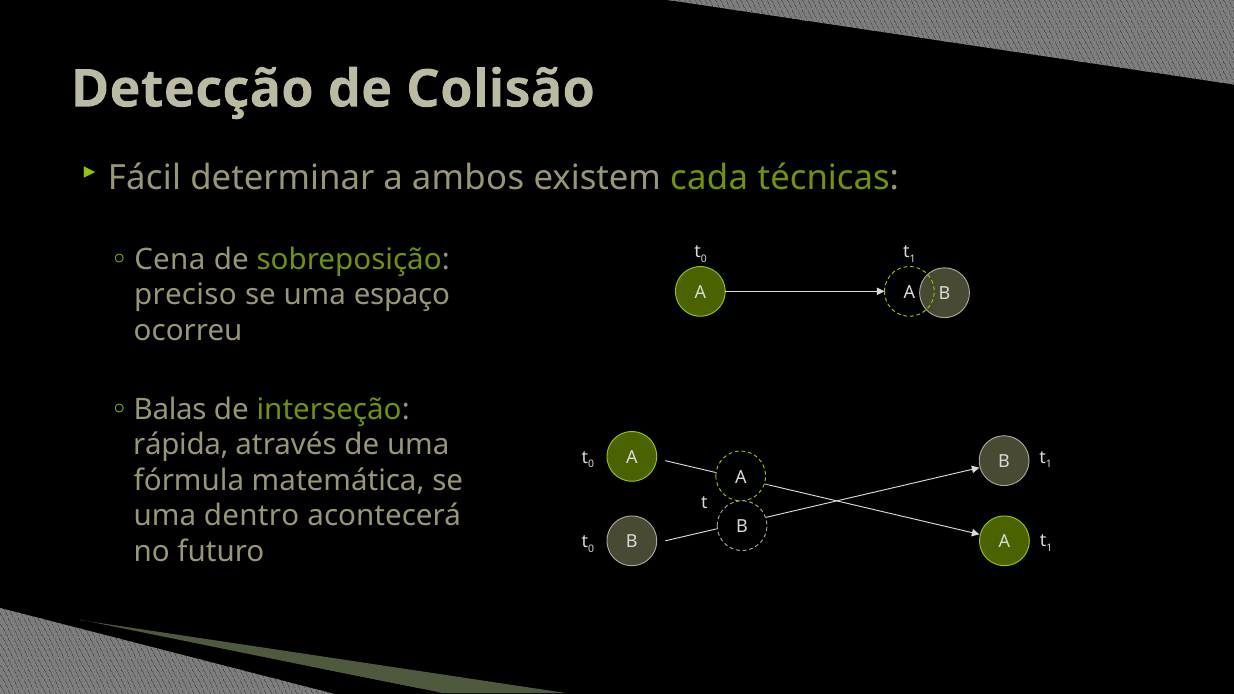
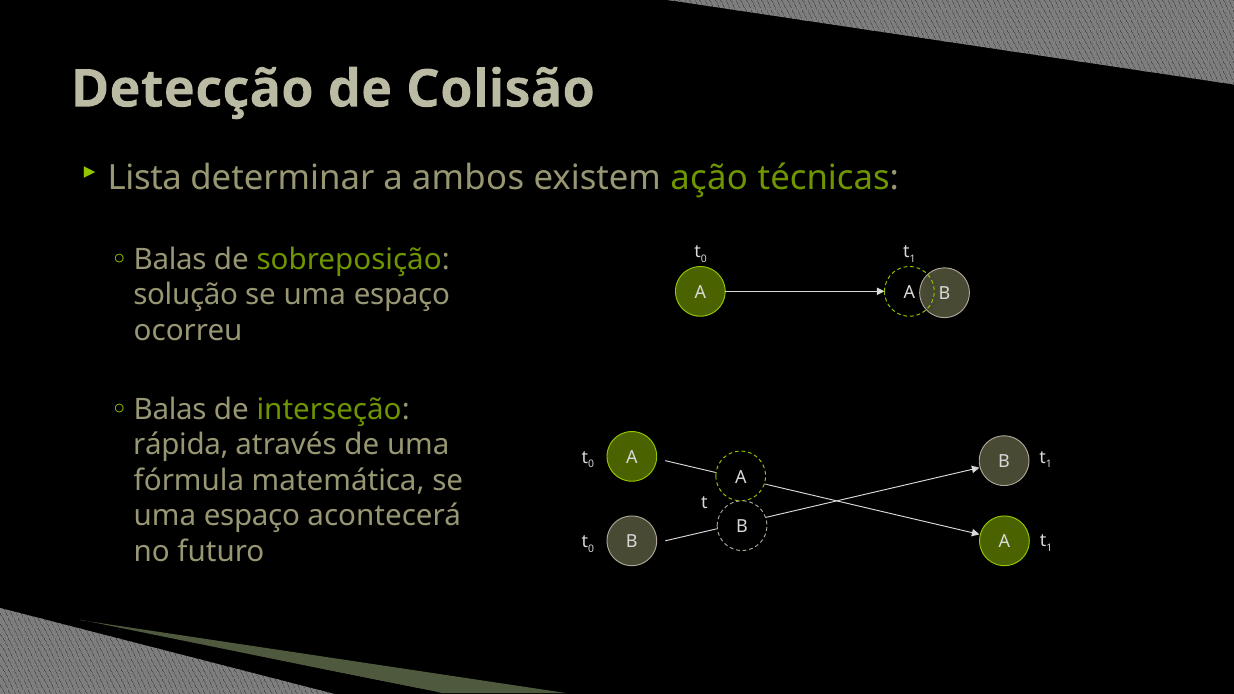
Fácil: Fácil -> Lista
cada: cada -> ação
Cena at (170, 260): Cena -> Balas
preciso: preciso -> solução
dentro at (252, 516): dentro -> espaço
